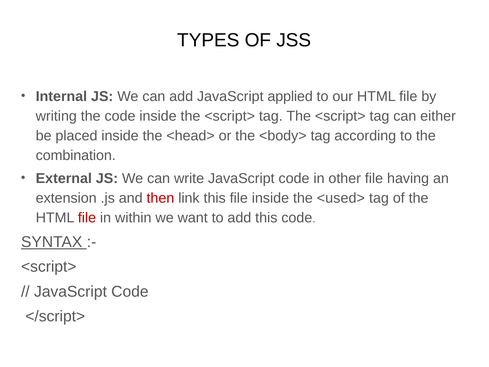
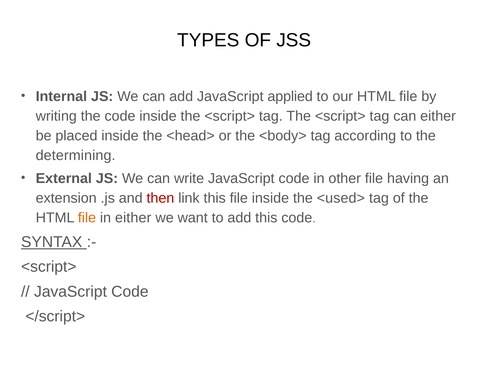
combination: combination -> determining
file at (87, 218) colour: red -> orange
in within: within -> either
